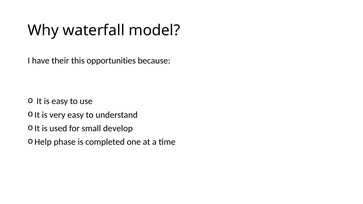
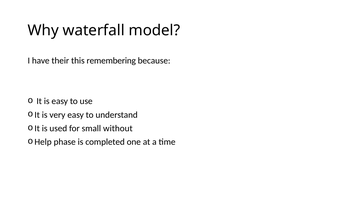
opportunities: opportunities -> remembering
develop: develop -> without
